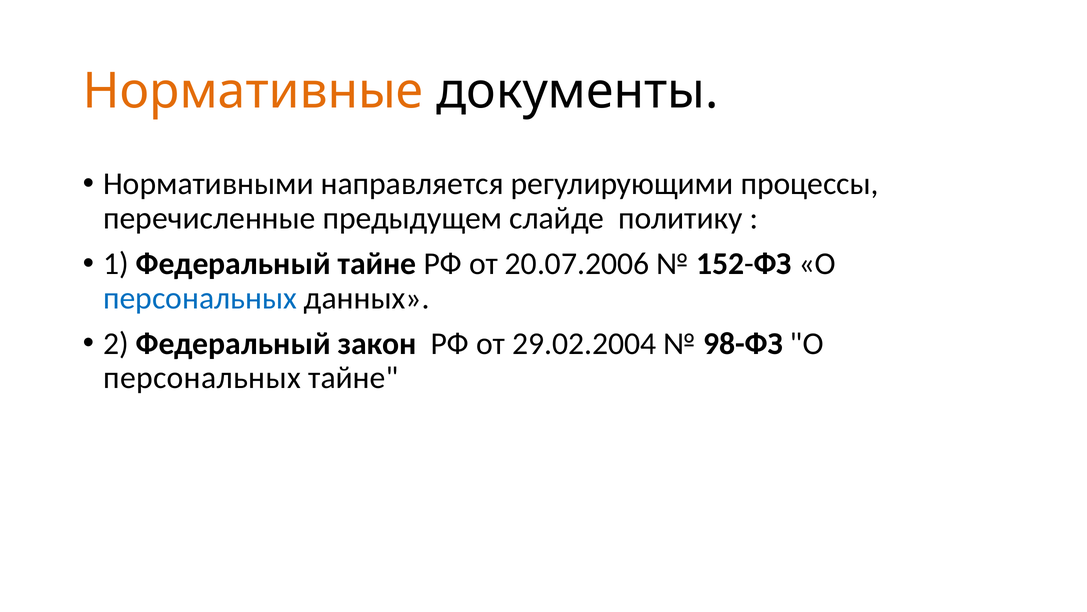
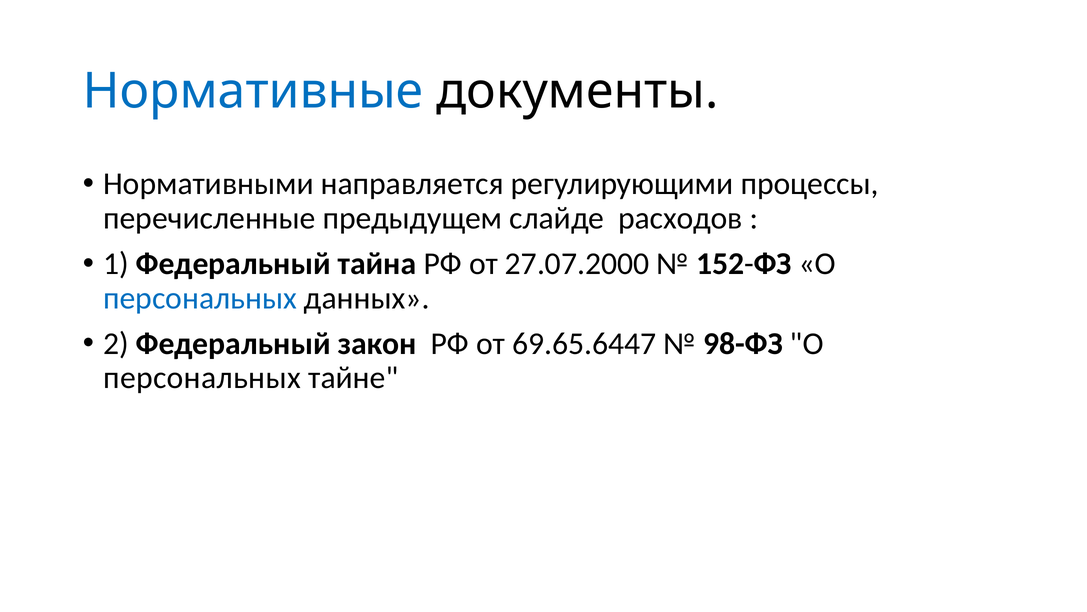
Нормативные colour: orange -> blue
политику: политику -> расходов
Федеральный тайне: тайне -> тайна
20.07.2006: 20.07.2006 -> 27.07.2000
29.02.2004: 29.02.2004 -> 69.65.6447
